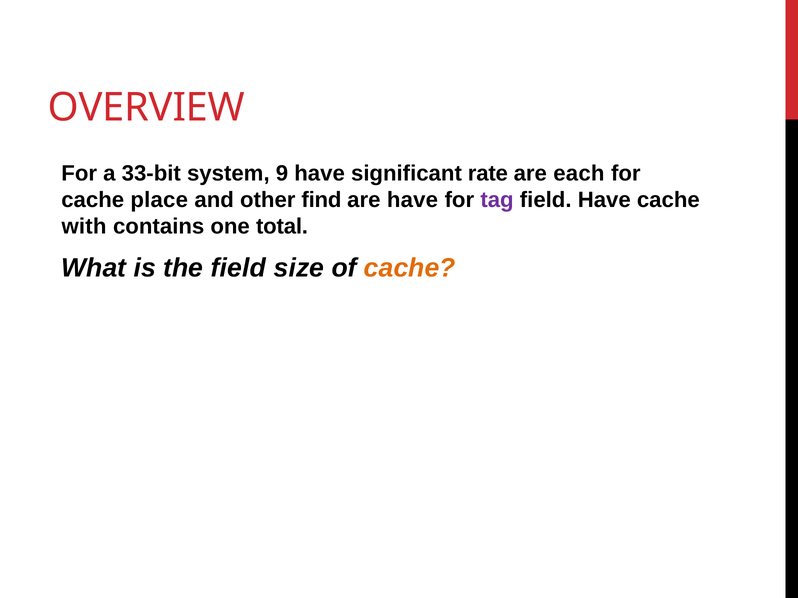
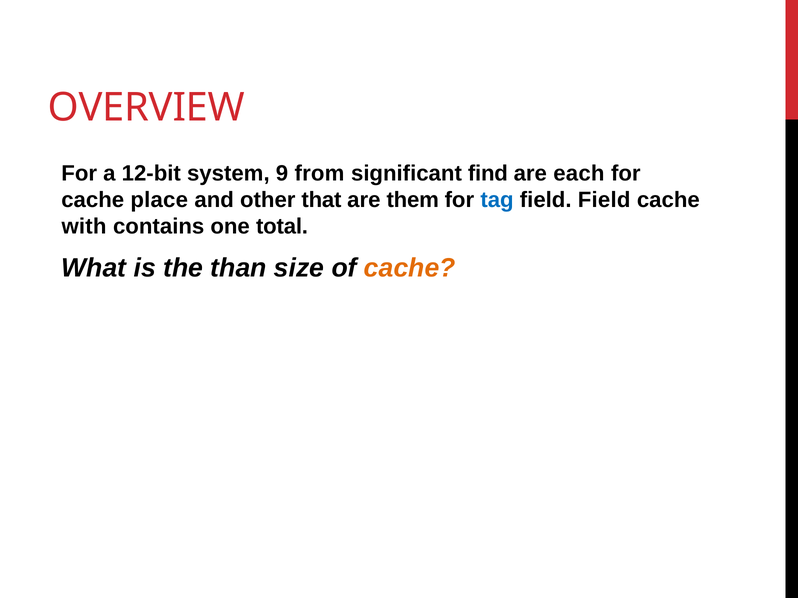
33-bit: 33-bit -> 12-bit
9 have: have -> from
rate: rate -> find
find: find -> that
are have: have -> them
tag colour: purple -> blue
field Have: Have -> Field
the field: field -> than
